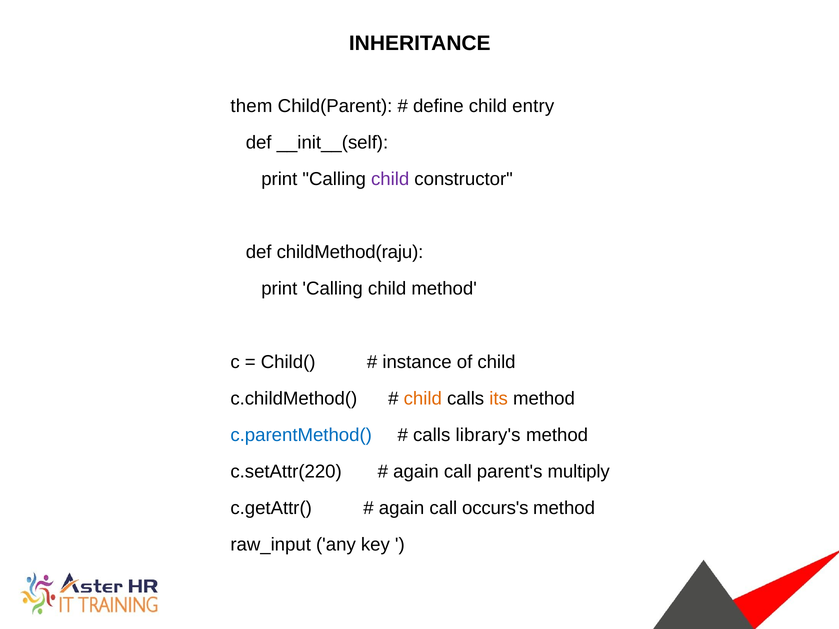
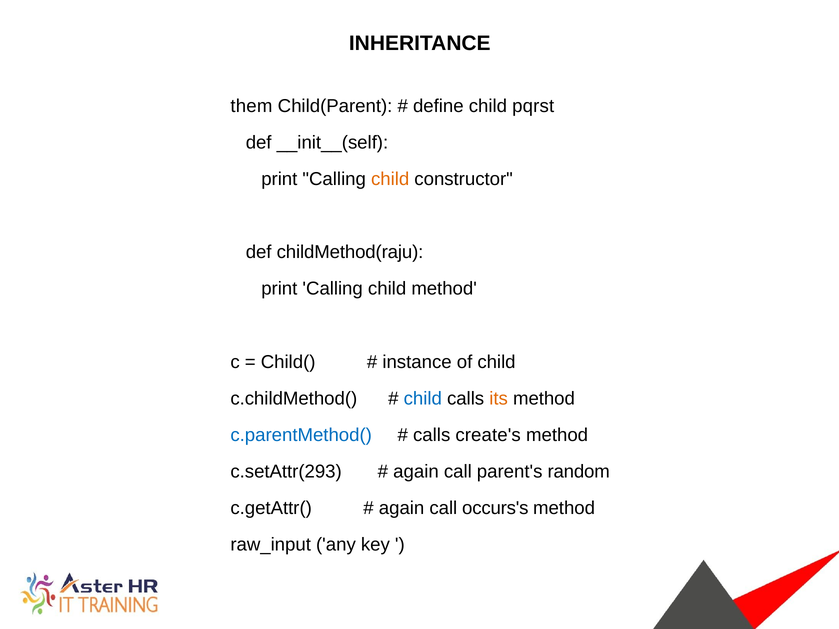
entry: entry -> pqrst
child at (390, 179) colour: purple -> orange
child at (423, 399) colour: orange -> blue
library's: library's -> create's
c.setAttr(220: c.setAttr(220 -> c.setAttr(293
multiply: multiply -> random
